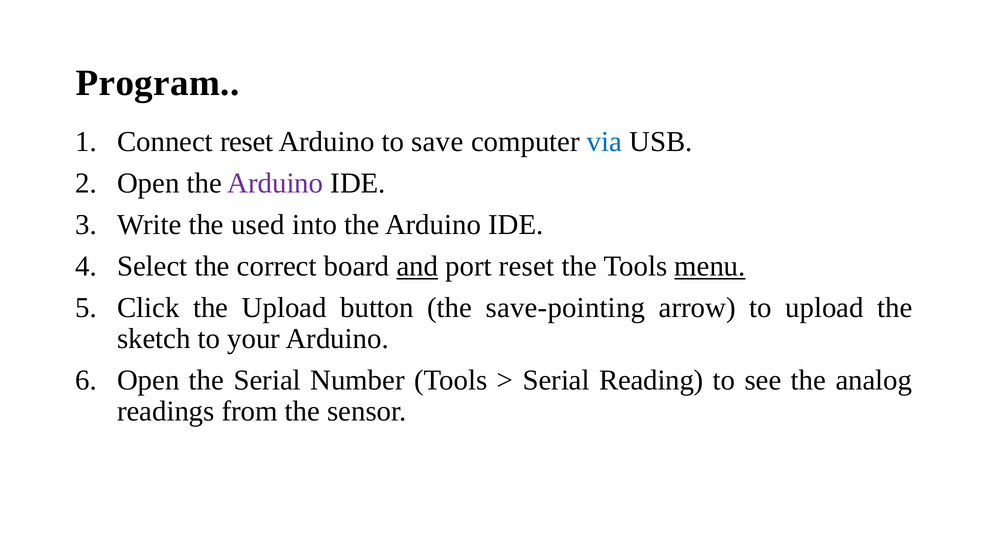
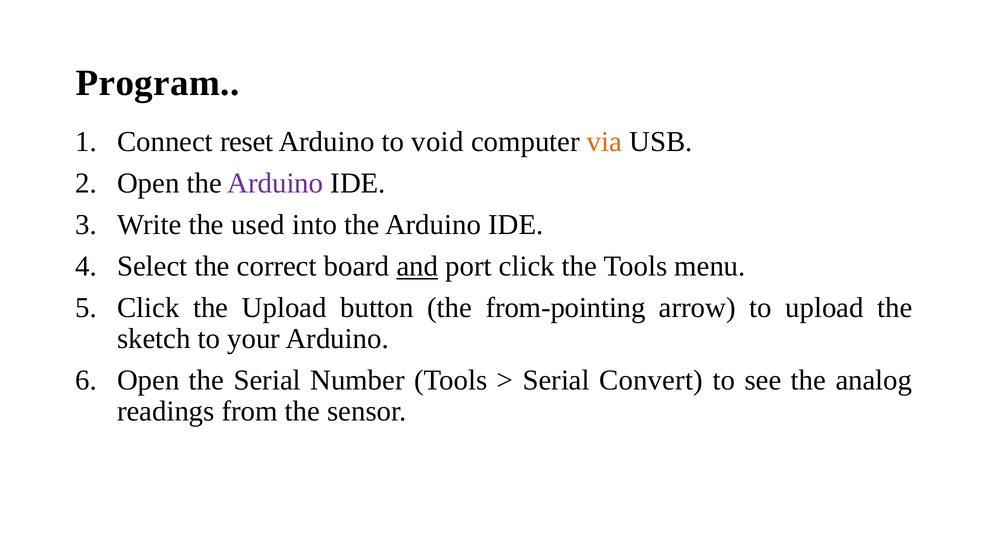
save: save -> void
via colour: blue -> orange
port reset: reset -> click
menu underline: present -> none
save-pointing: save-pointing -> from-pointing
Reading: Reading -> Convert
